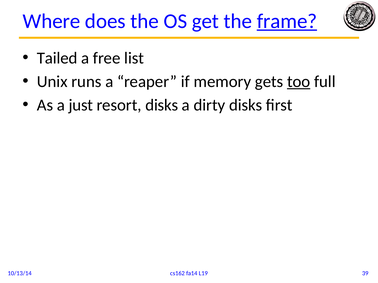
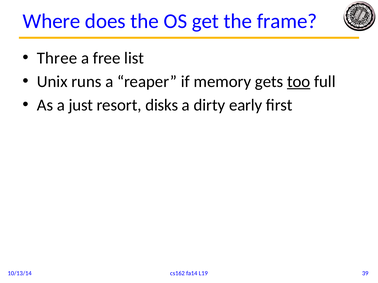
frame underline: present -> none
Tailed: Tailed -> Three
dirty disks: disks -> early
